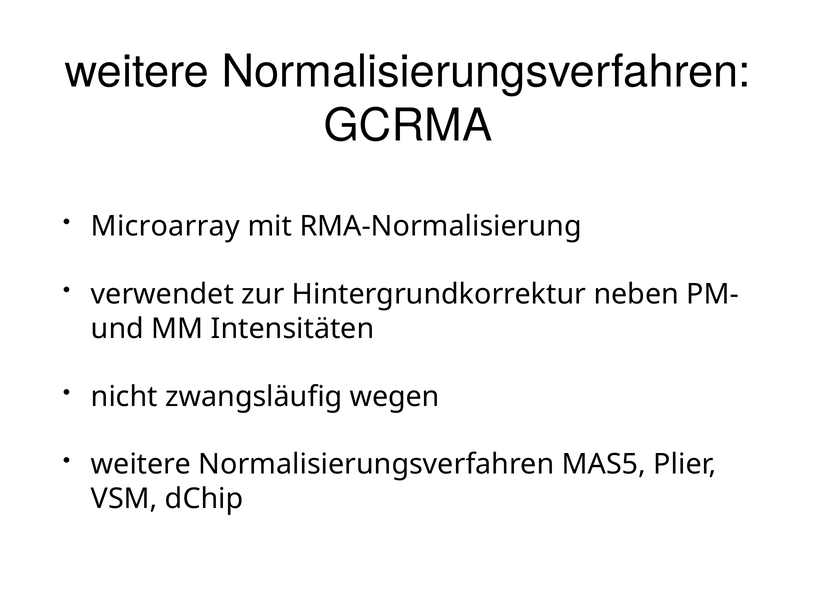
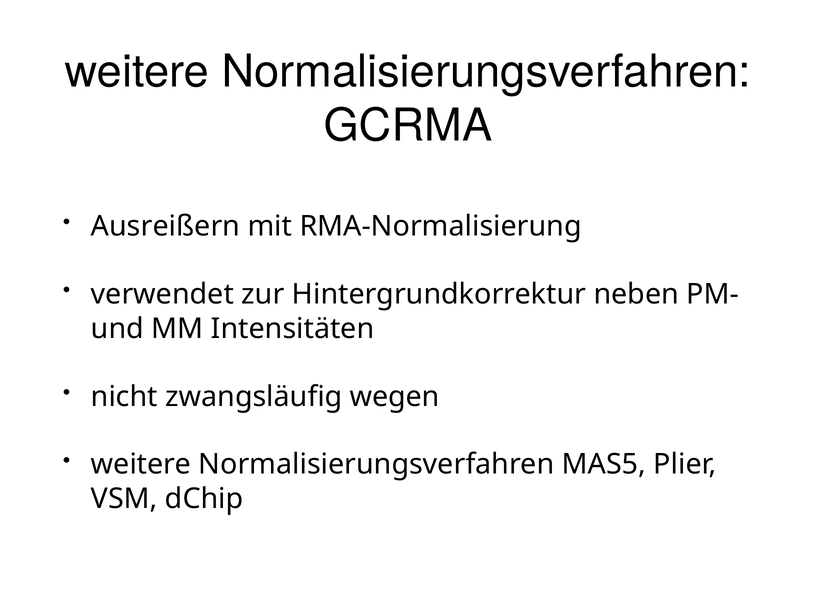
Microarray: Microarray -> Ausreißern
